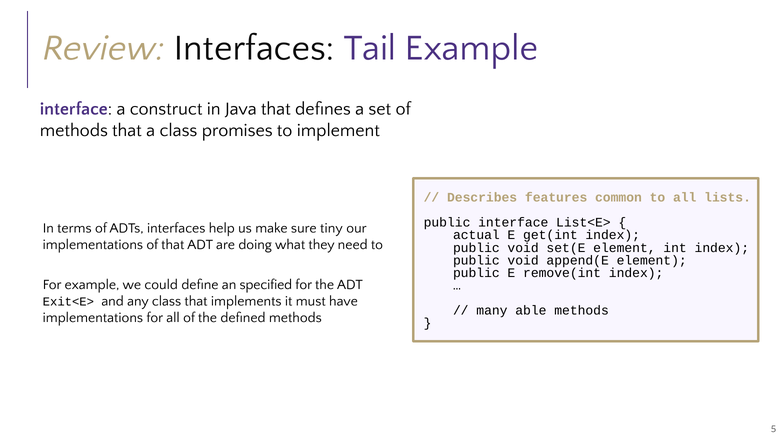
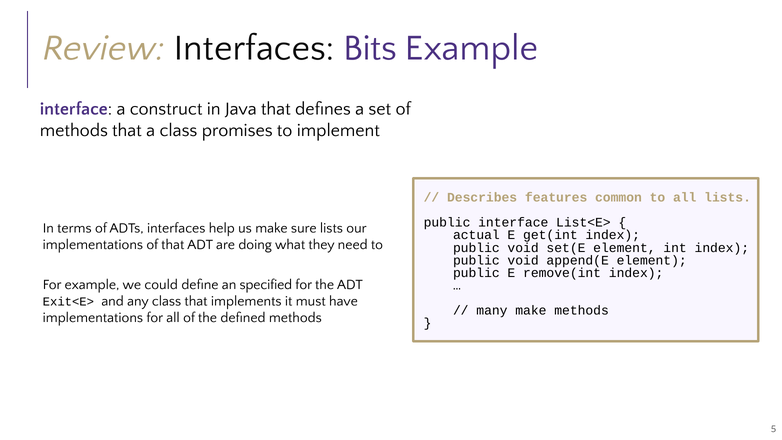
Tail: Tail -> Bits
sure tiny: tiny -> lists
many able: able -> make
